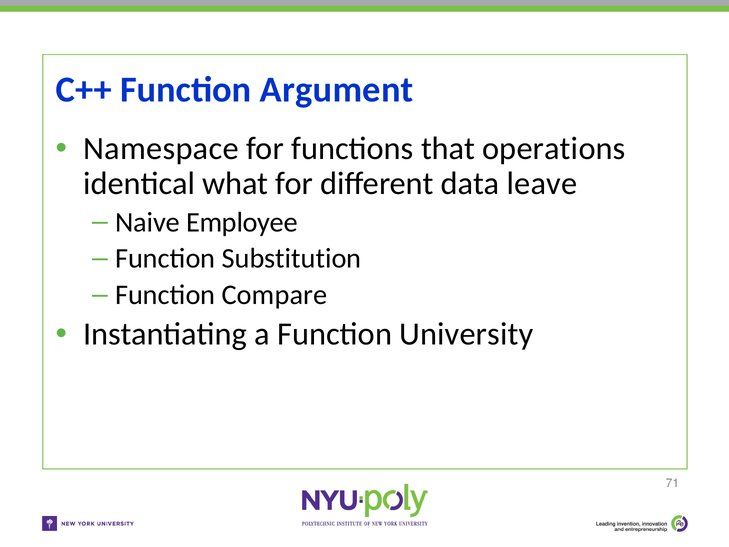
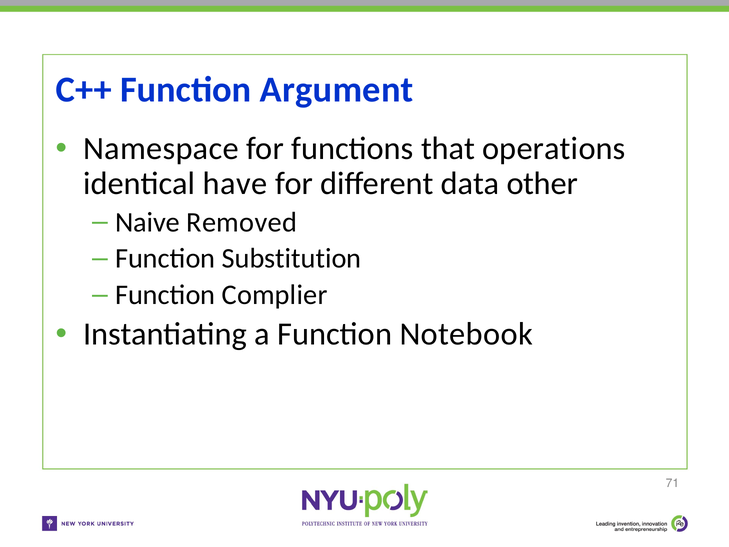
what: what -> have
leave: leave -> other
Employee: Employee -> Removed
Compare: Compare -> Complier
University: University -> Notebook
